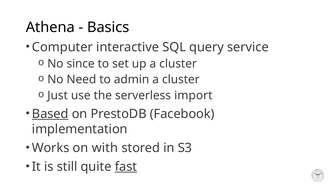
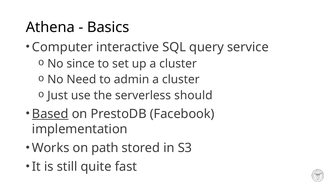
import: import -> should
with: with -> path
fast underline: present -> none
